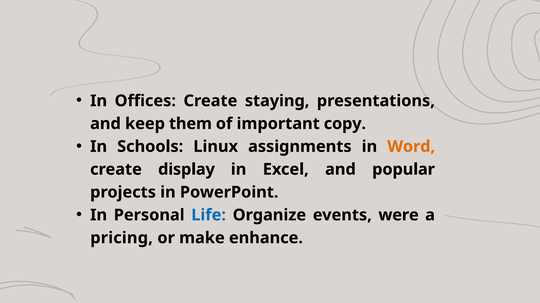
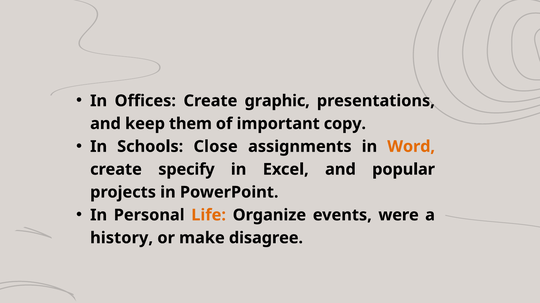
staying: staying -> graphic
Linux: Linux -> Close
display: display -> specify
Life colour: blue -> orange
pricing: pricing -> history
enhance: enhance -> disagree
